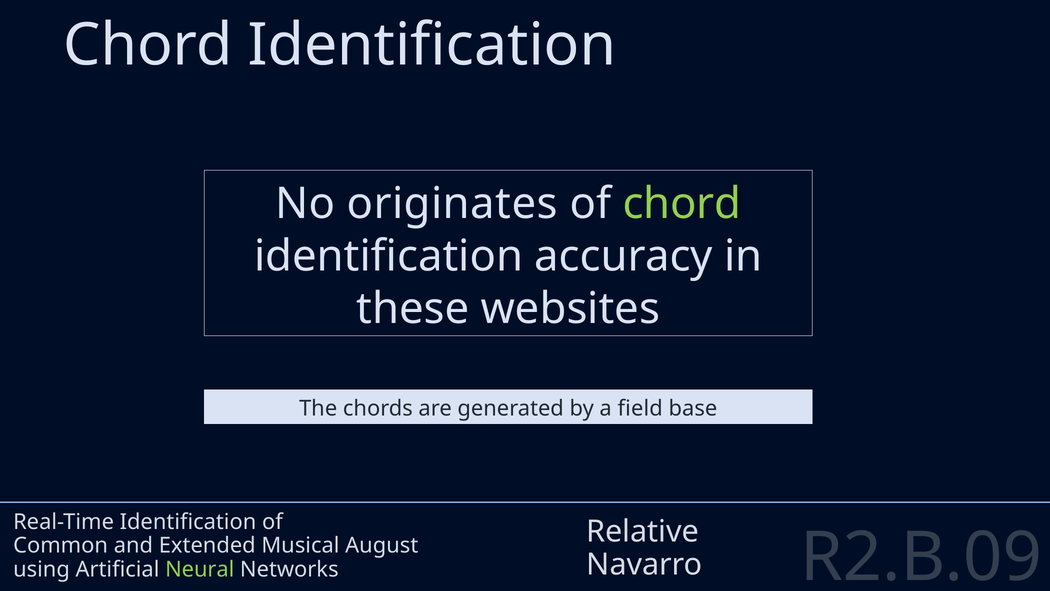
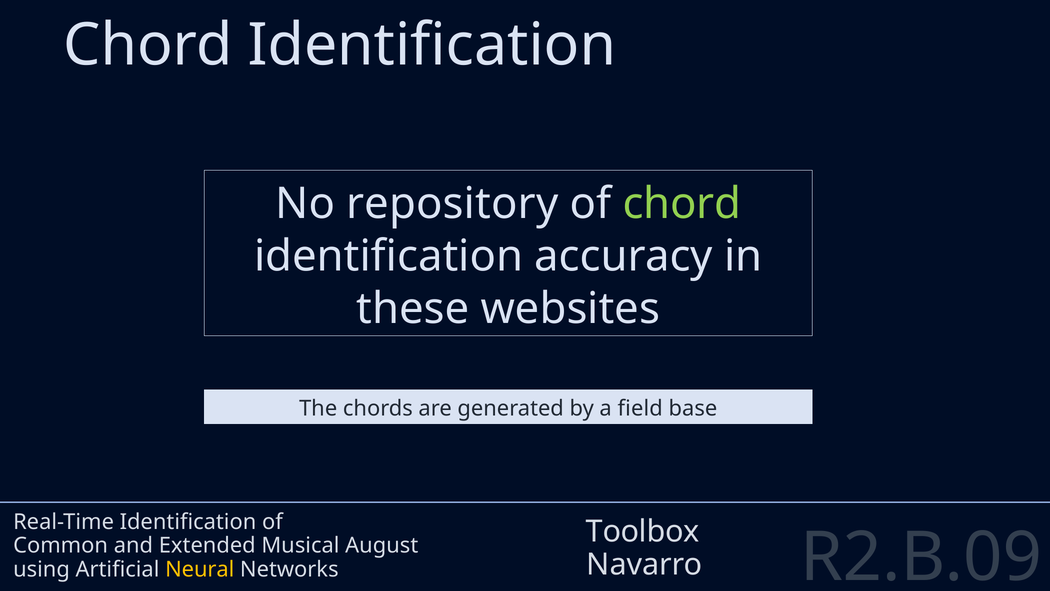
originates: originates -> repository
Relative: Relative -> Toolbox
Neural colour: light green -> yellow
